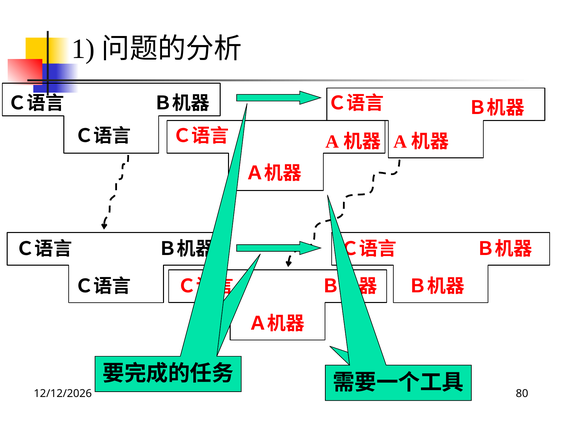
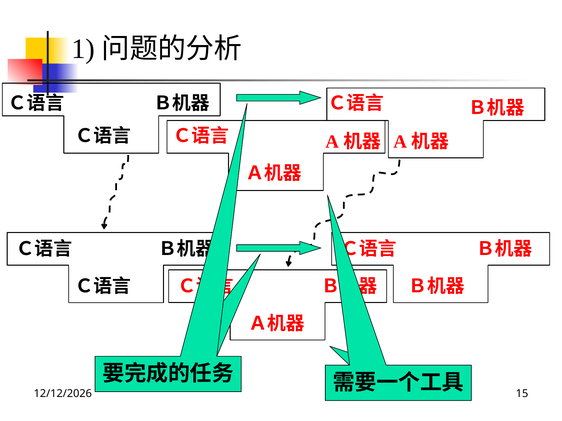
80: 80 -> 15
